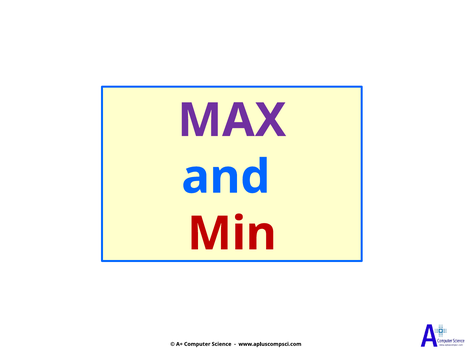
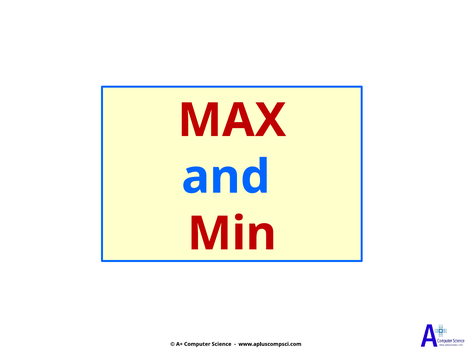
MAX colour: purple -> red
